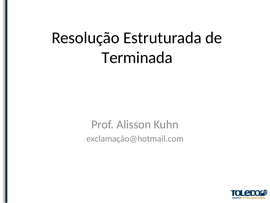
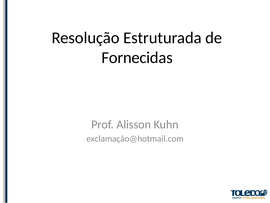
Terminada: Terminada -> Fornecidas
